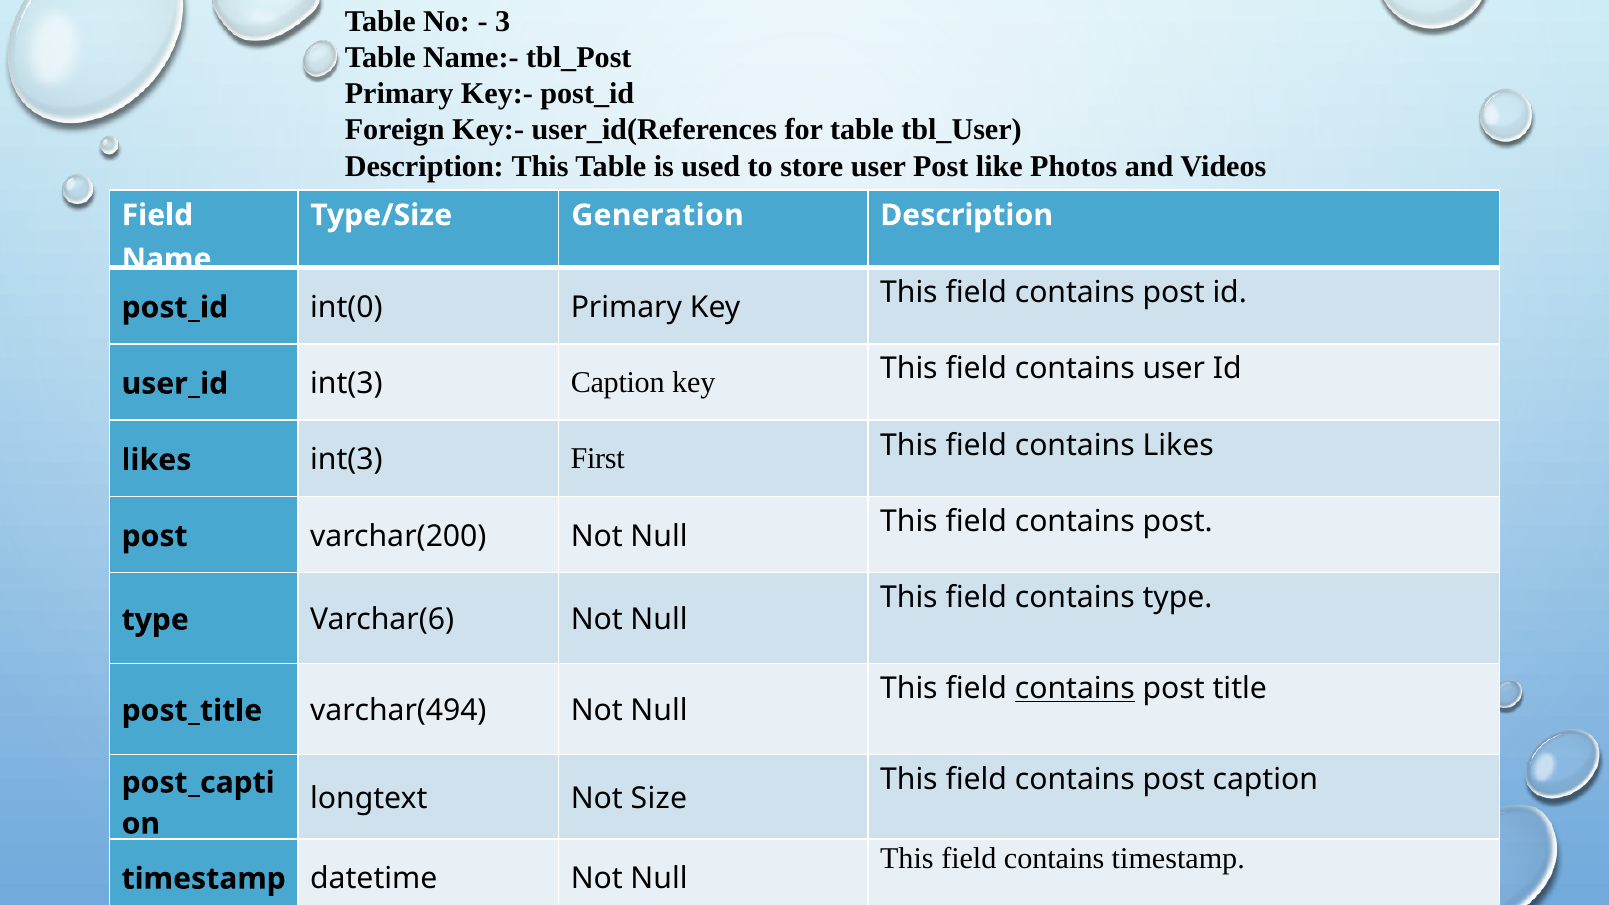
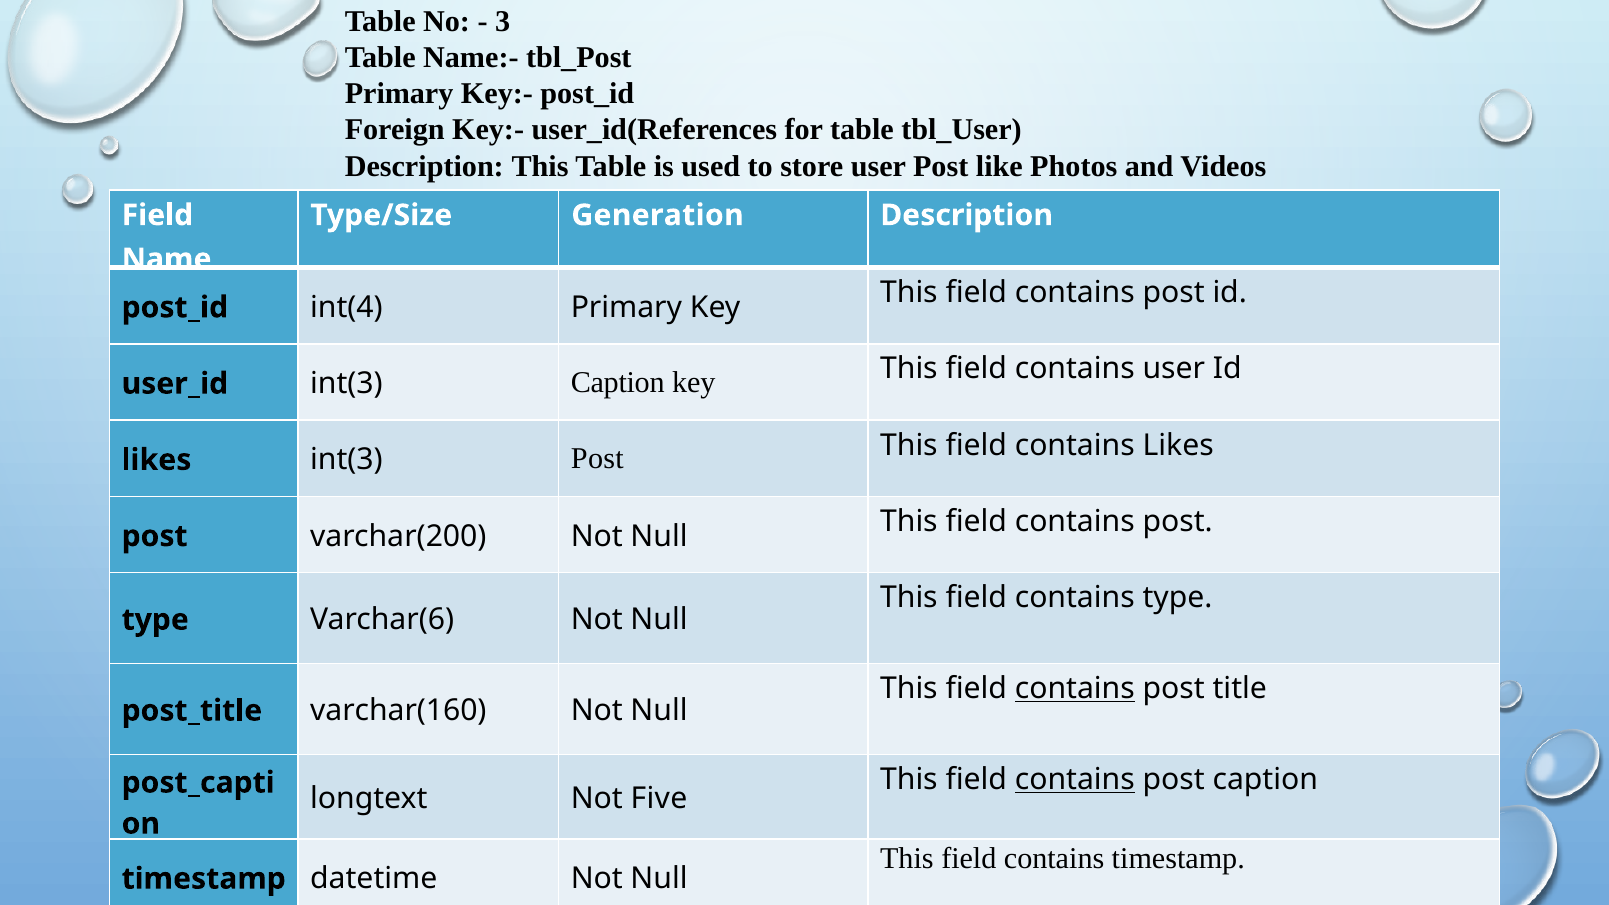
int(0: int(0 -> int(4
int(3 First: First -> Post
varchar(494: varchar(494 -> varchar(160
contains at (1075, 780) underline: none -> present
Size: Size -> Five
